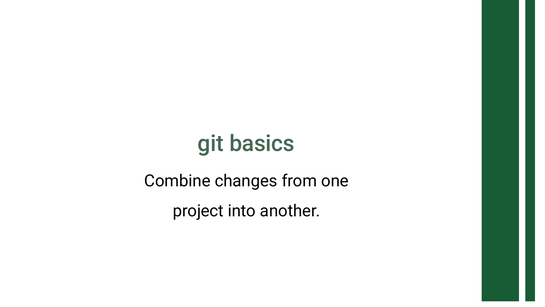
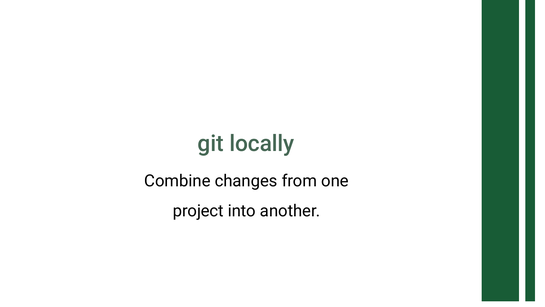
basics: basics -> locally
